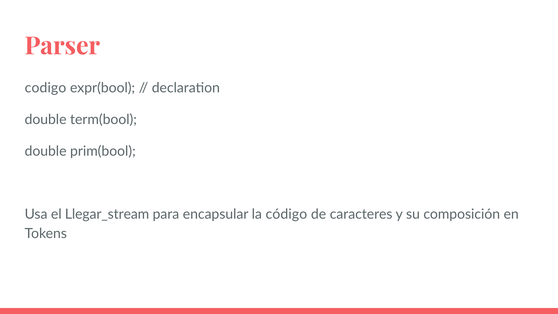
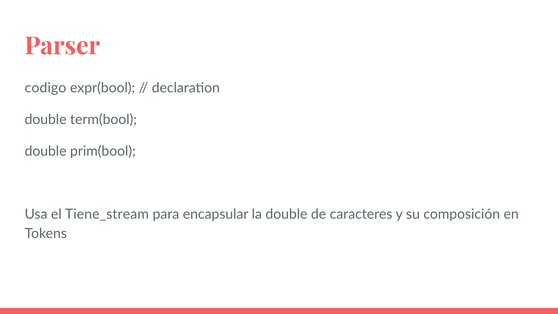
Llegar_stream: Llegar_stream -> Tiene_stream
la código: código -> double
